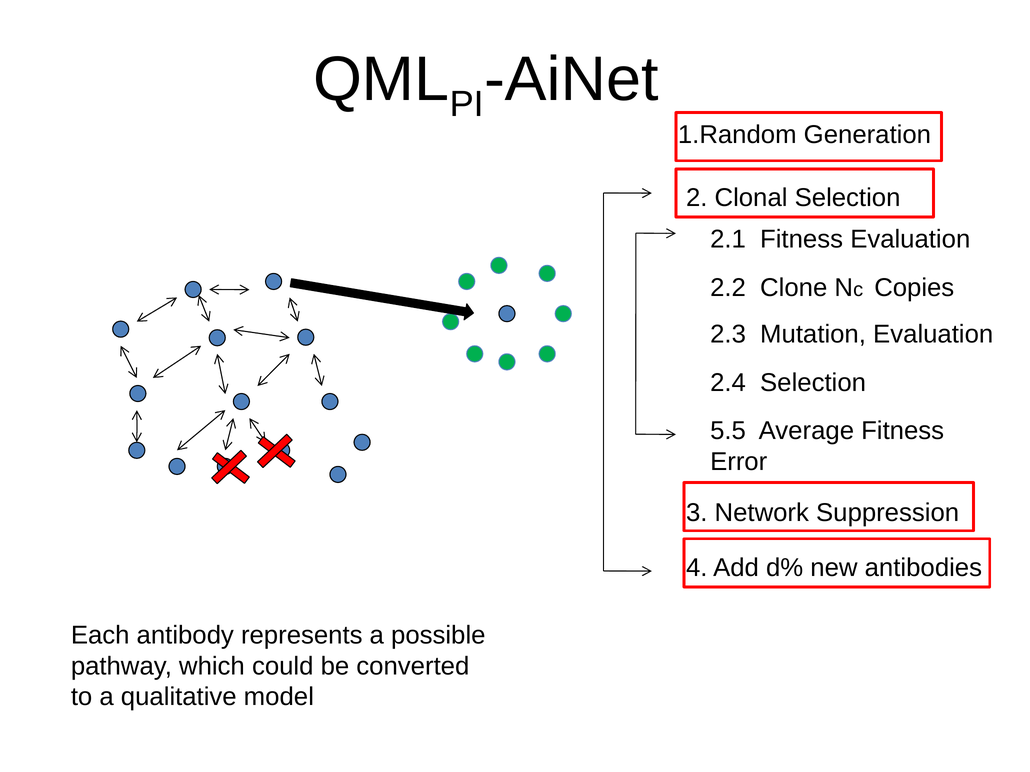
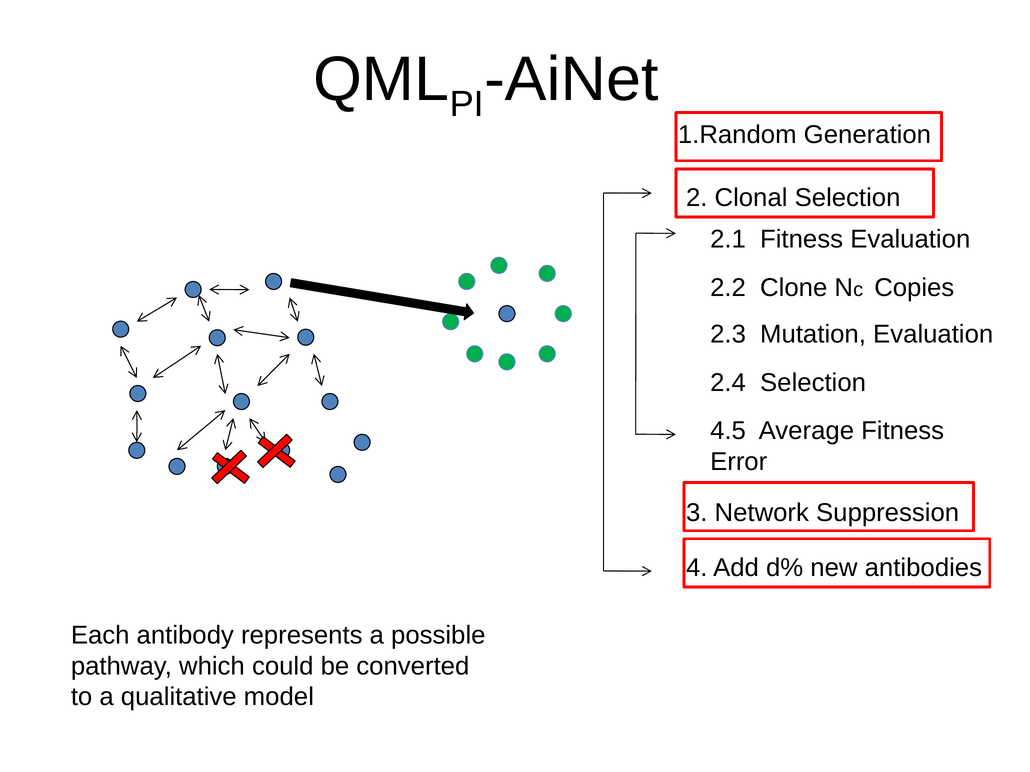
5.5: 5.5 -> 4.5
